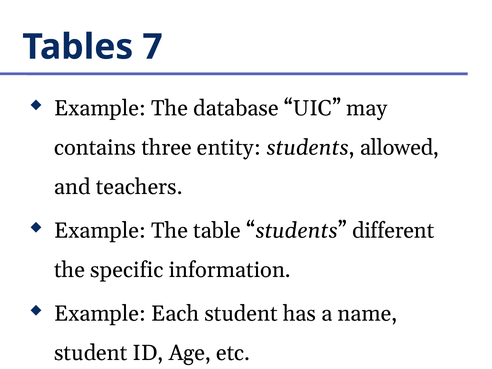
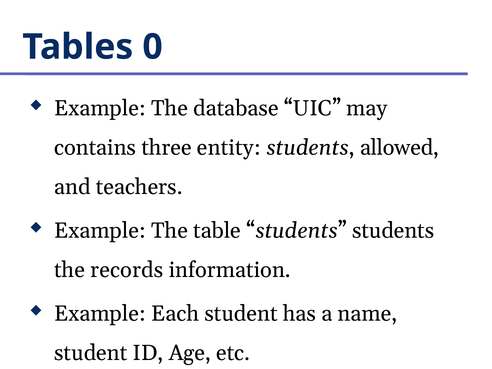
7: 7 -> 0
students different: different -> students
specific: specific -> records
